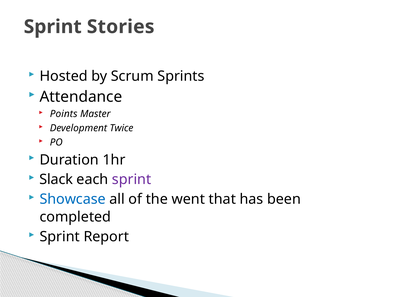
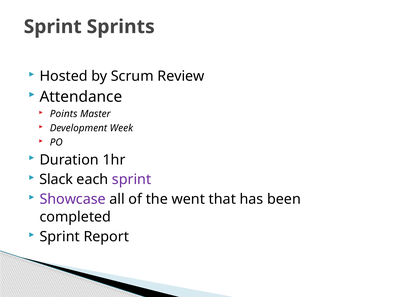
Stories: Stories -> Sprints
Sprints: Sprints -> Review
Twice: Twice -> Week
Showcase colour: blue -> purple
